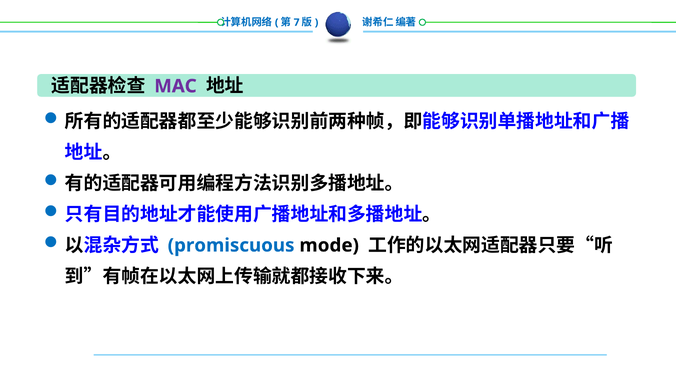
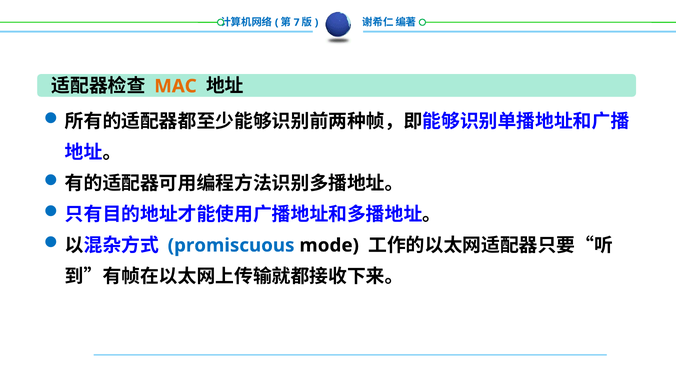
MAC colour: purple -> orange
